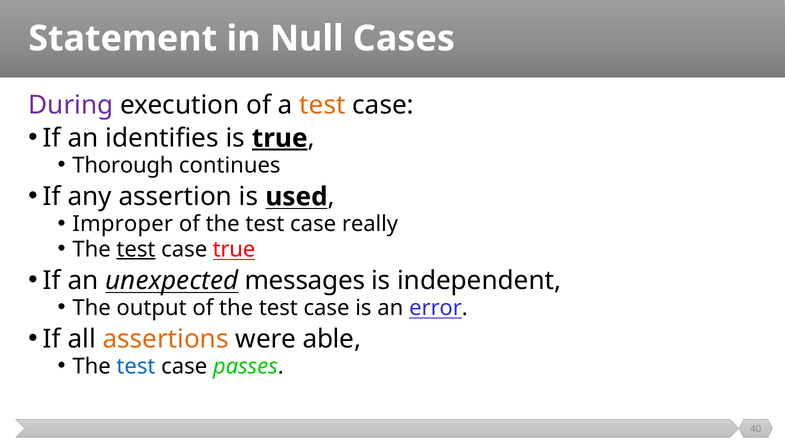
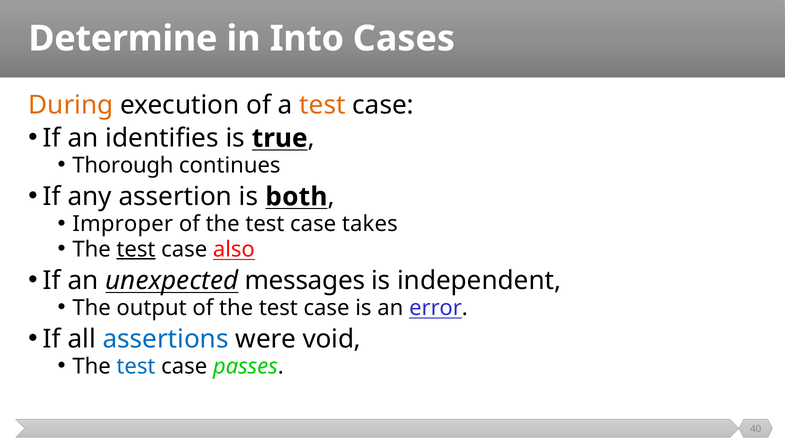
Statement: Statement -> Determine
Null: Null -> Into
During colour: purple -> orange
true at (280, 138) underline: present -> none
used: used -> both
really: really -> takes
case true: true -> also
assertions colour: orange -> blue
able: able -> void
